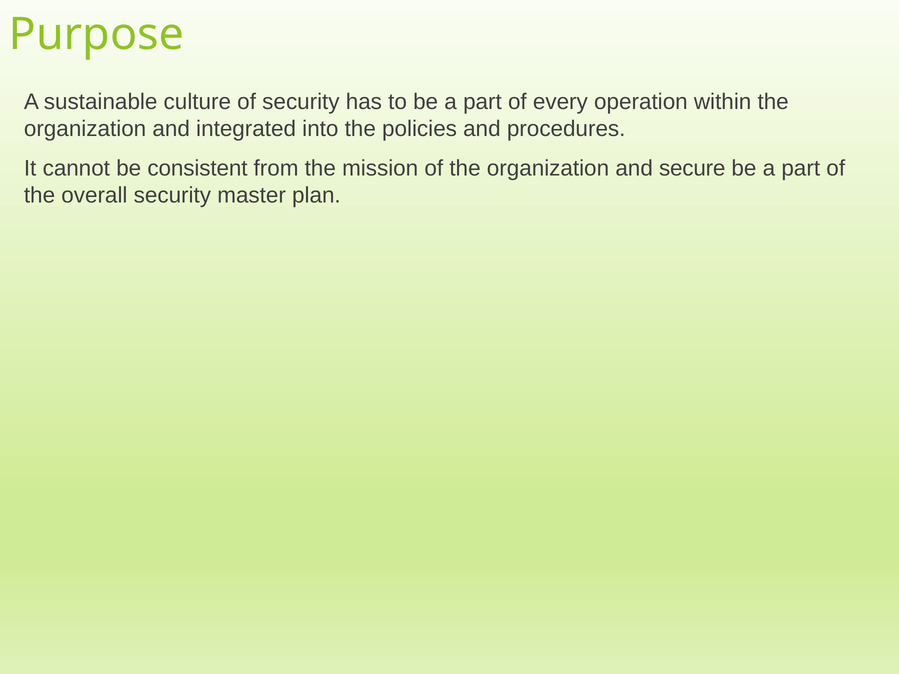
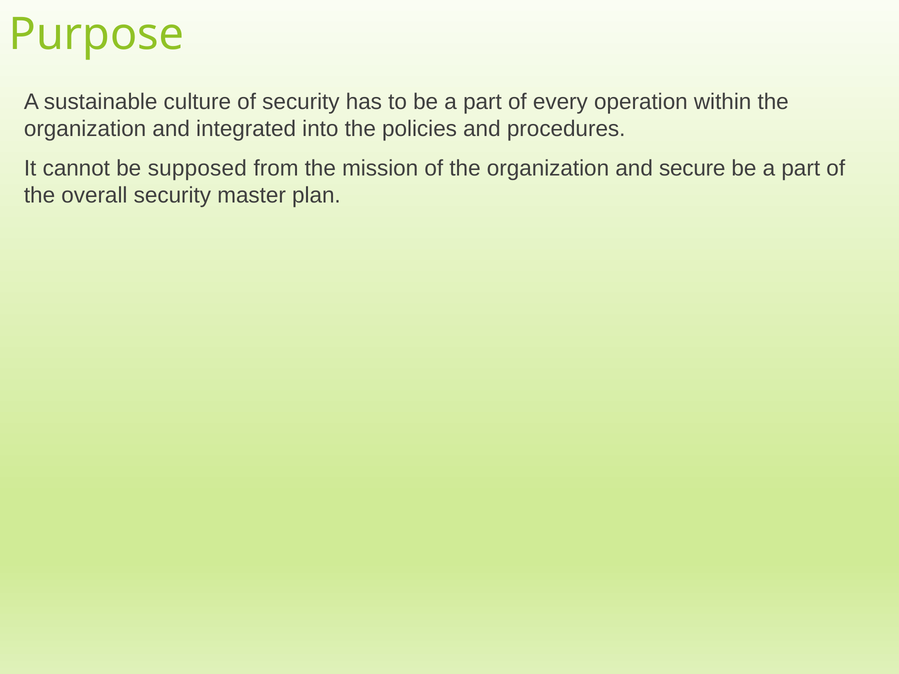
consistent: consistent -> supposed
